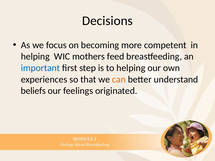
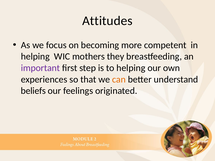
Decisions: Decisions -> Attitudes
feed: feed -> they
important colour: blue -> purple
